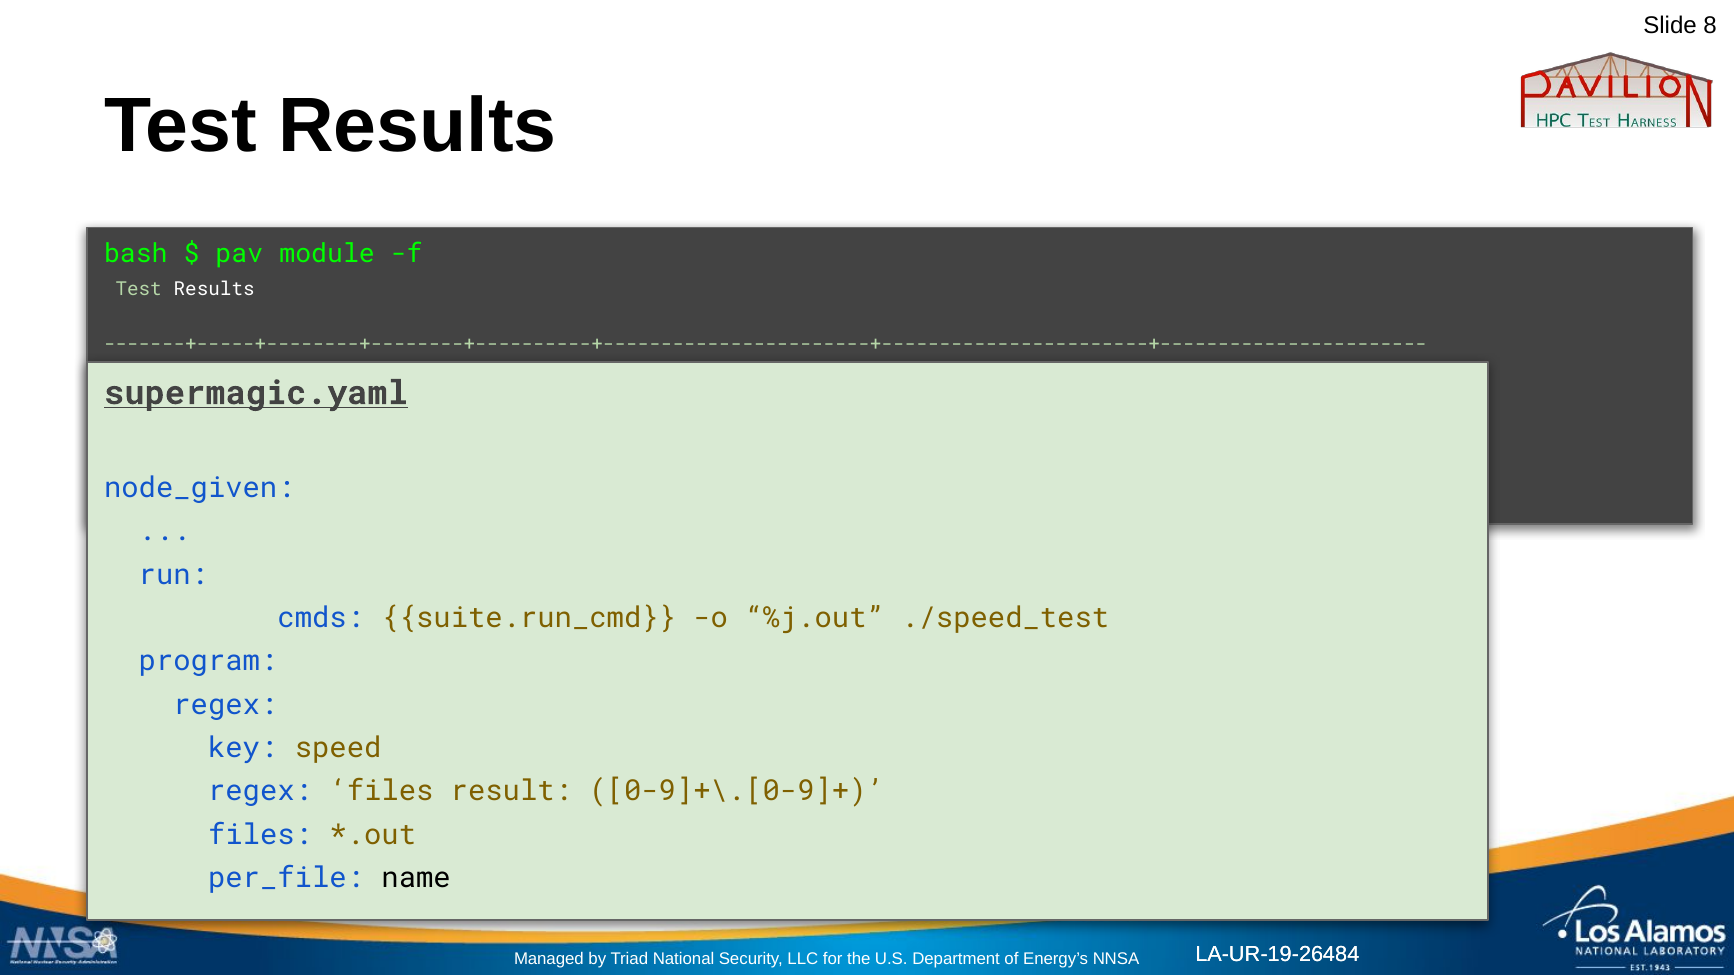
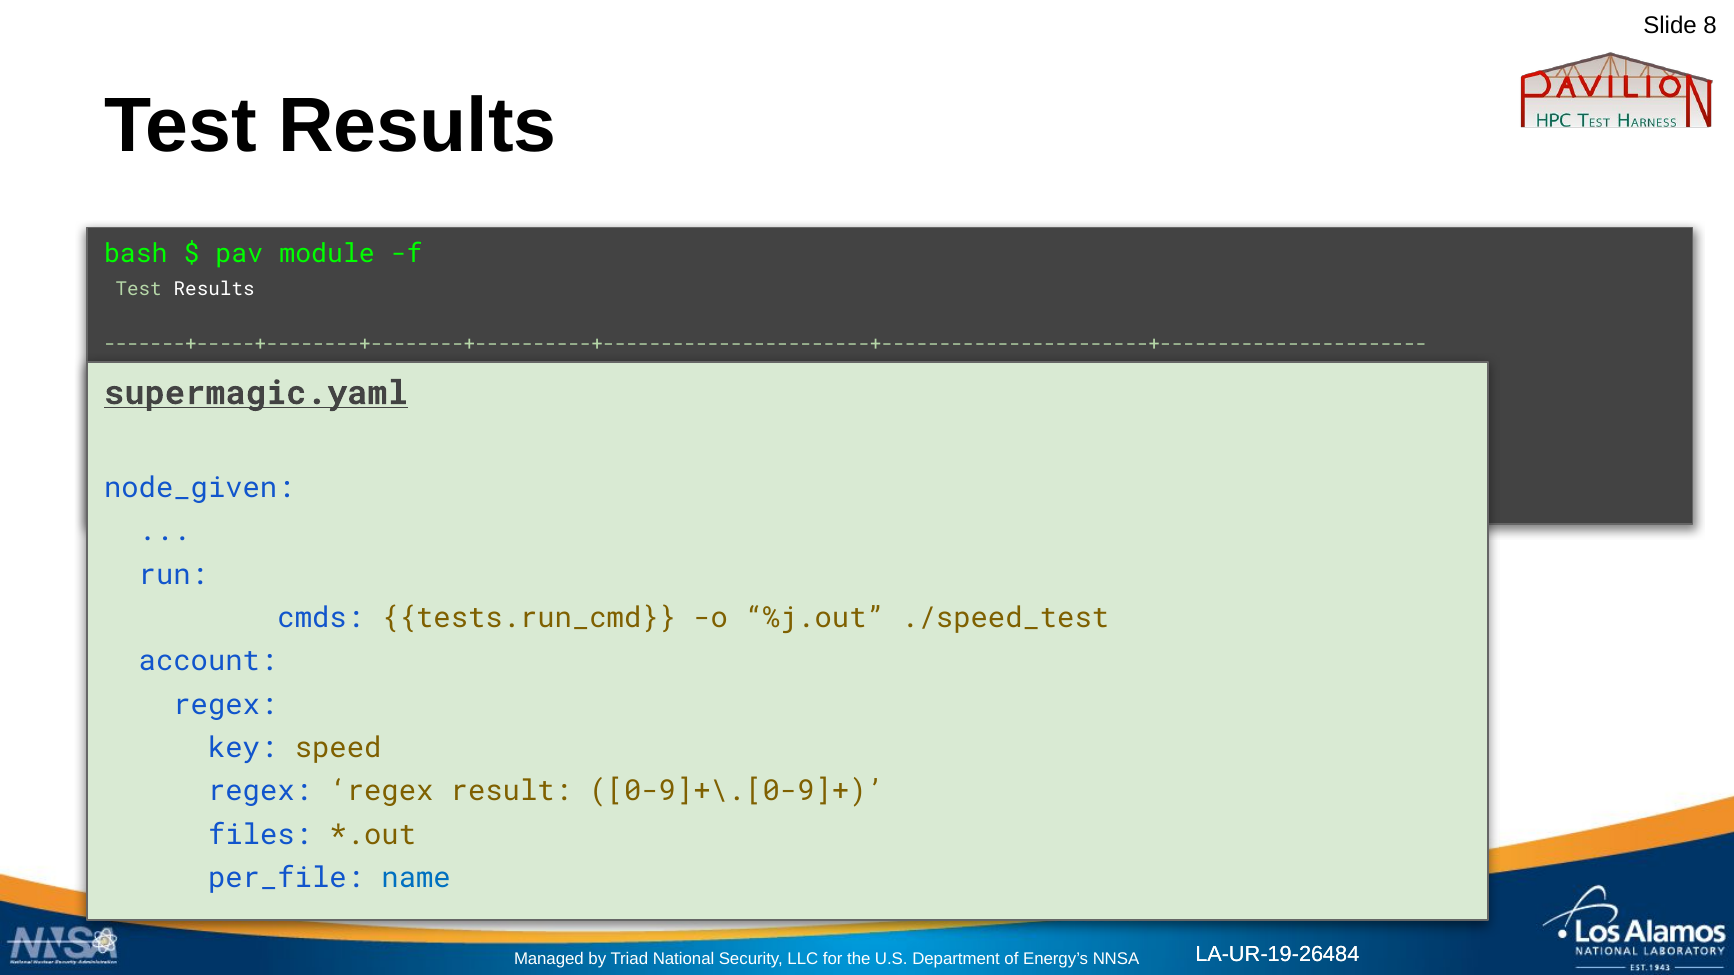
suite.run_cmd: suite.run_cmd -> tests.run_cmd
program: program -> account
regex files: files -> regex
name at (416, 878) colour: black -> blue
